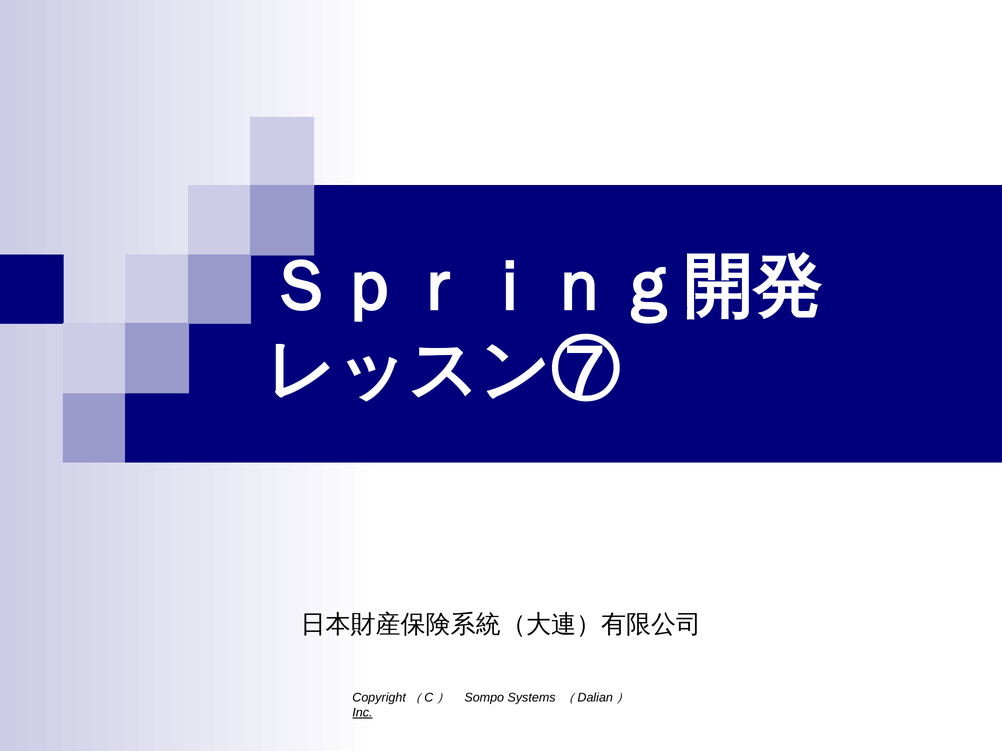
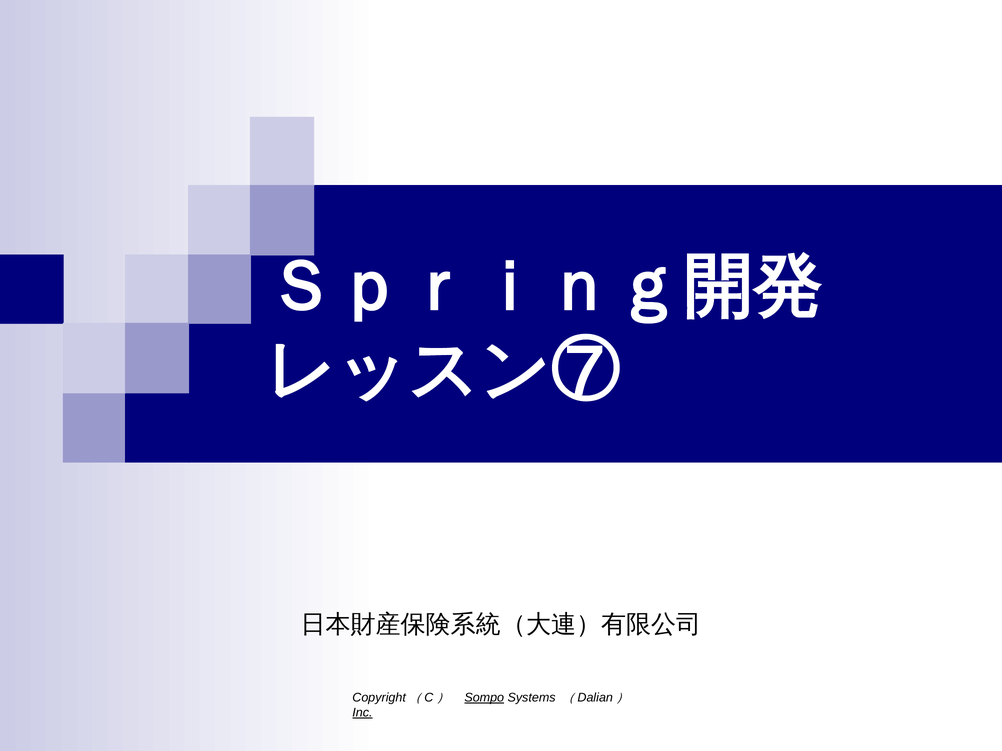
Sompo underline: none -> present
